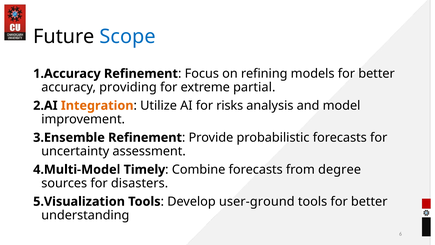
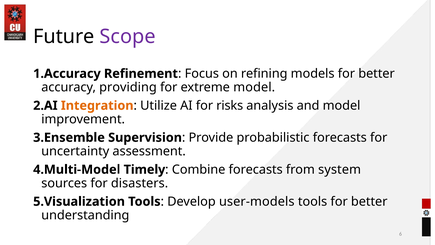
Scope colour: blue -> purple
extreme partial: partial -> model
Refinement at (145, 137): Refinement -> Supervision
degree: degree -> system
user-ground: user-ground -> user-models
